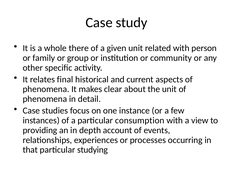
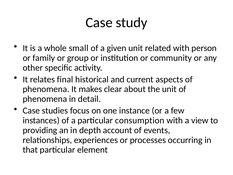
there: there -> small
studying: studying -> element
